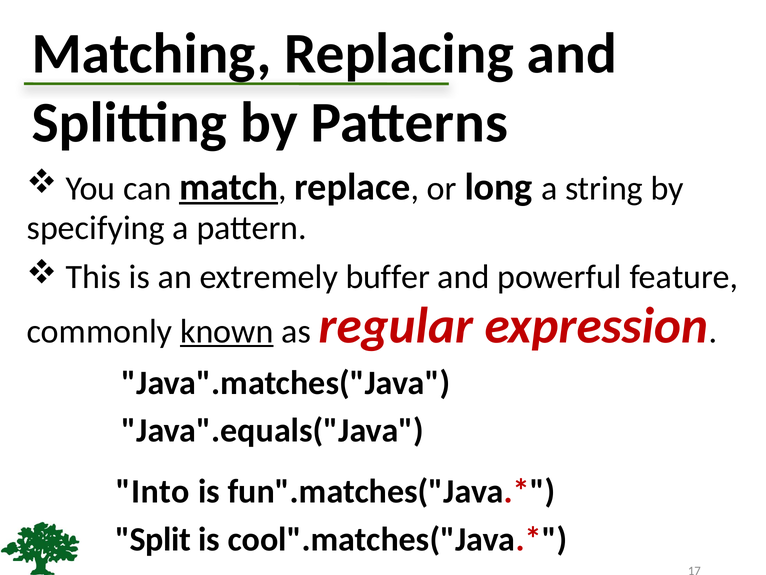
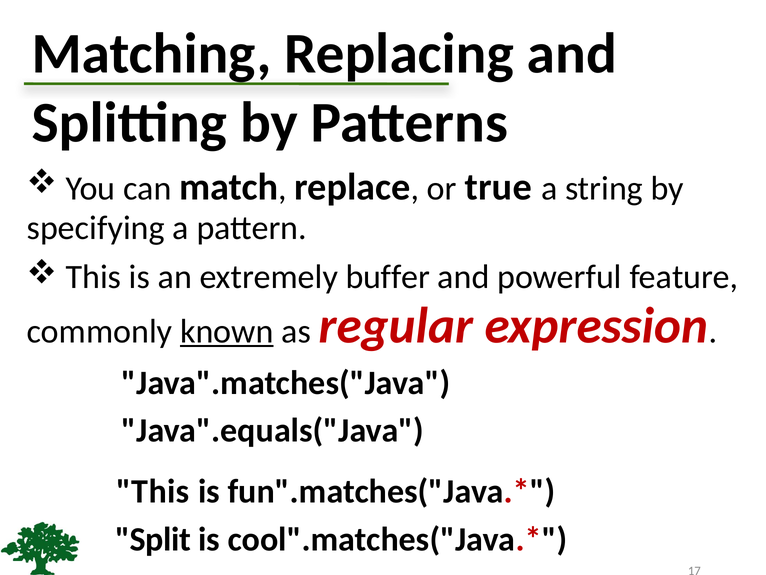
match underline: present -> none
long: long -> true
Into at (153, 491): Into -> This
